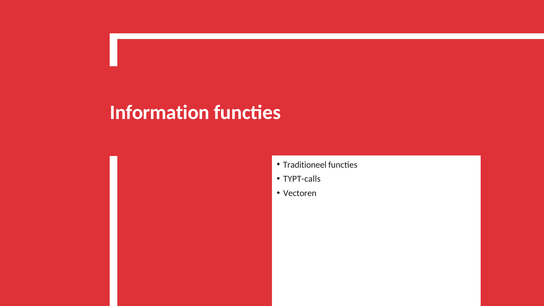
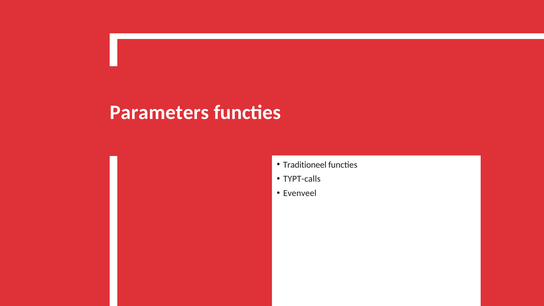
Information: Information -> Parameters
Vectoren: Vectoren -> Evenveel
